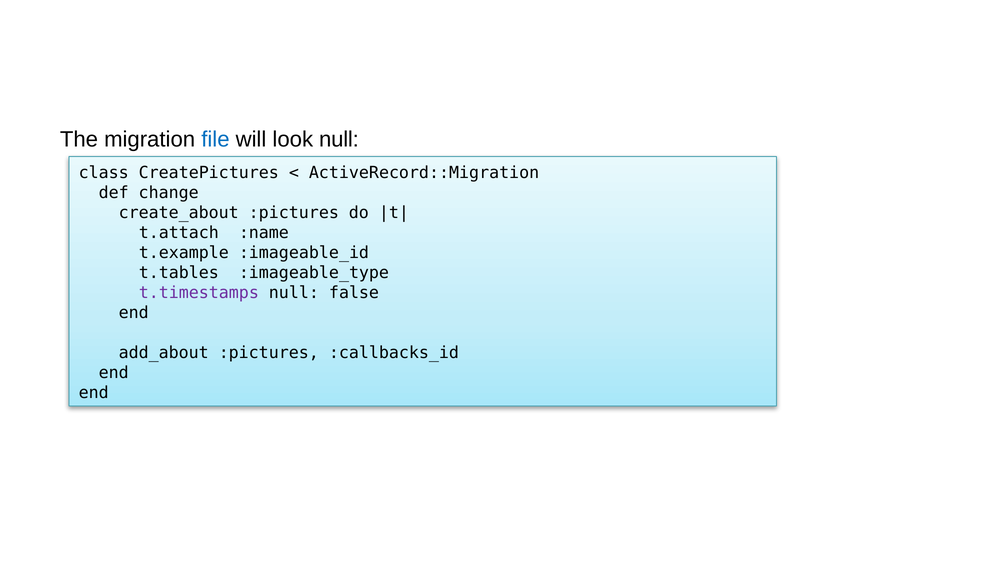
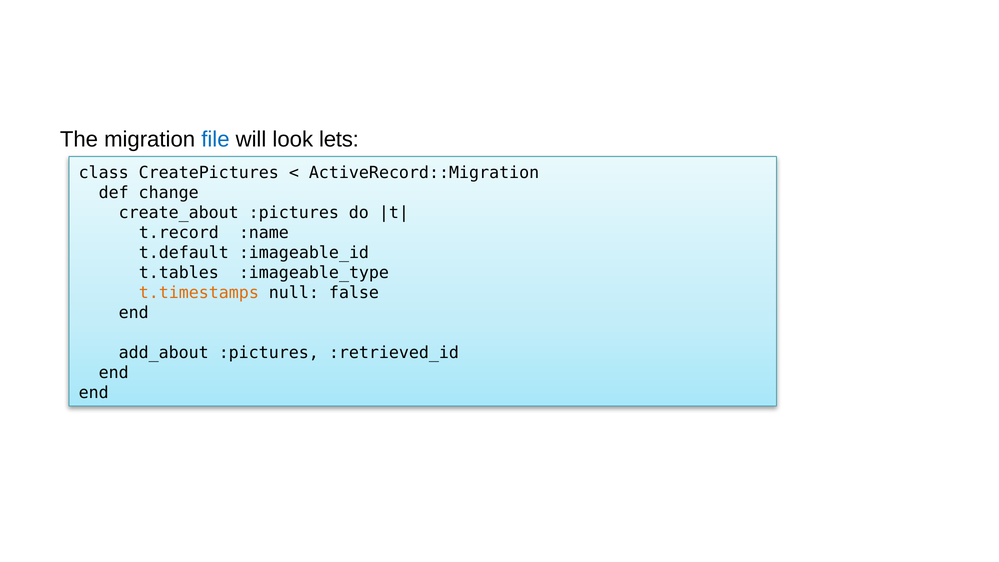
look null: null -> lets
t.attach: t.attach -> t.record
t.example: t.example -> t.default
t.timestamps colour: purple -> orange
:callbacks_id: :callbacks_id -> :retrieved_id
